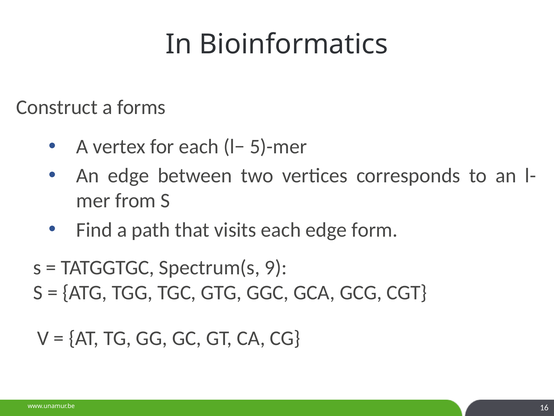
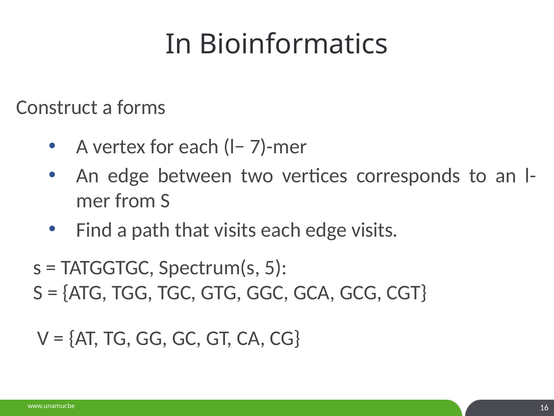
5)-mer: 5)-mer -> 7)-mer
edge form: form -> visits
9: 9 -> 5
